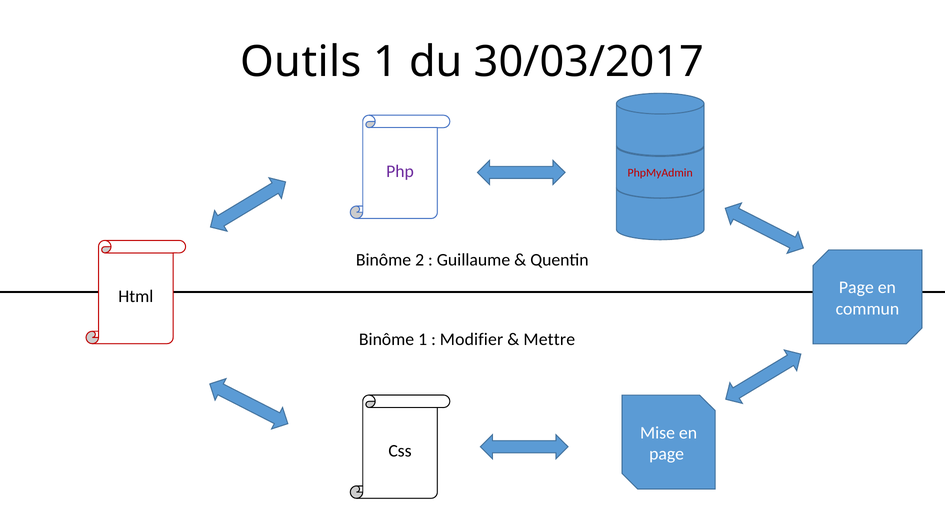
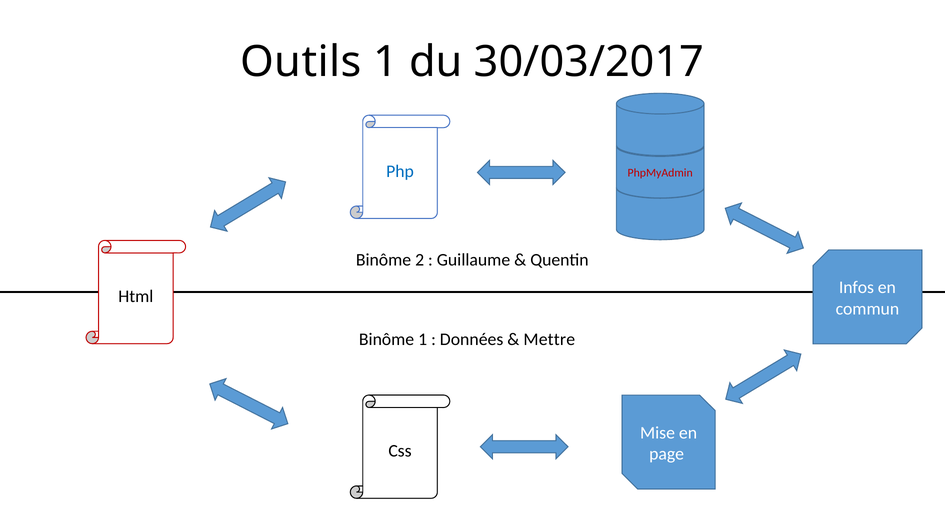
Php colour: purple -> blue
Page at (856, 288): Page -> Infos
Modifier: Modifier -> Données
